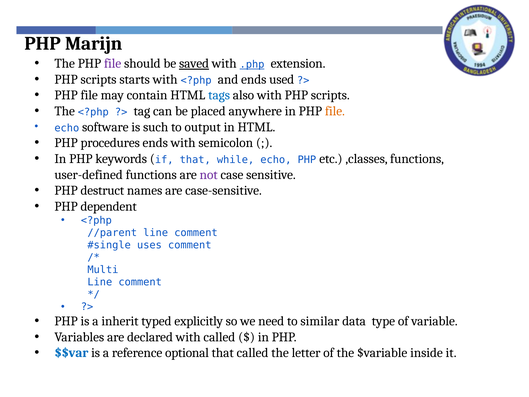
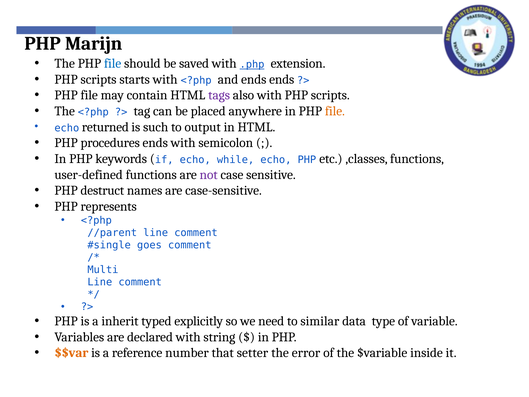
file at (113, 63) colour: purple -> blue
saved underline: present -> none
ends used: used -> ends
tags colour: blue -> purple
software: software -> returned
if that: that -> echo
dependent: dependent -> represents
uses: uses -> goes
with called: called -> string
$$var colour: blue -> orange
optional: optional -> number
that called: called -> setter
letter: letter -> error
